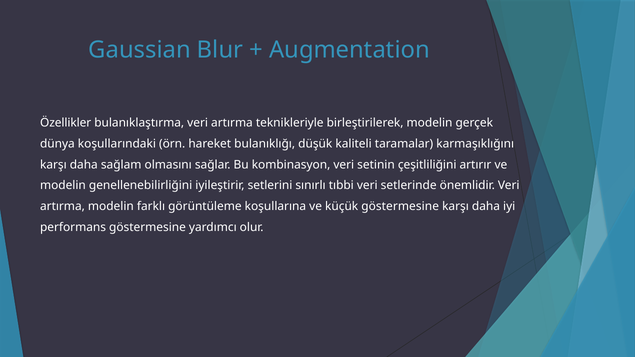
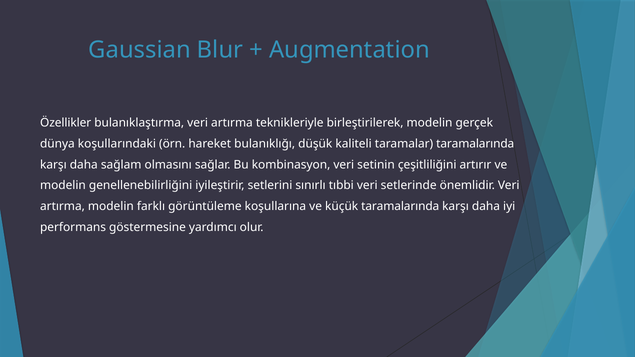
taramalar karmaşıklığını: karmaşıklığını -> taramalarında
küçük göstermesine: göstermesine -> taramalarında
